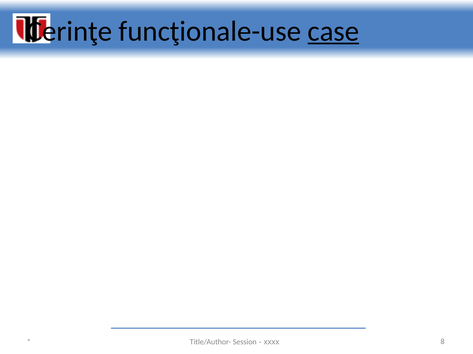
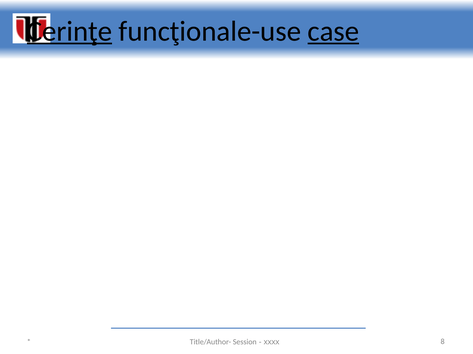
Cerinţe underline: none -> present
